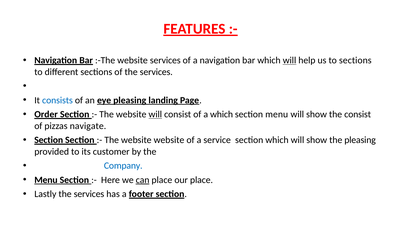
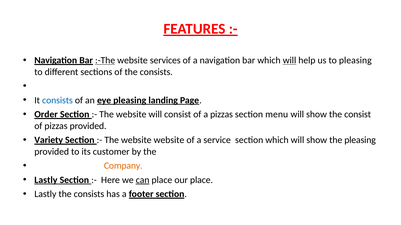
:-The underline: none -> present
to sections: sections -> pleasing
of the services: services -> consists
will at (155, 115) underline: present -> none
a which: which -> pizzas
pizzas navigate: navigate -> provided
Section at (49, 140): Section -> Variety
Company colour: blue -> orange
Menu at (46, 180): Menu -> Lastly
Lastly the services: services -> consists
